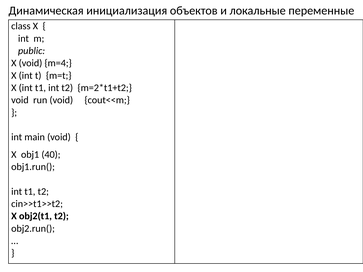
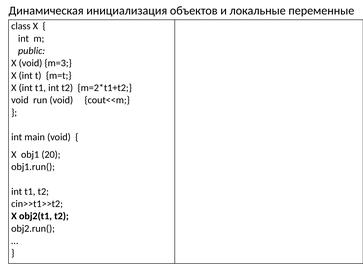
m=4: m=4 -> m=3
40: 40 -> 20
